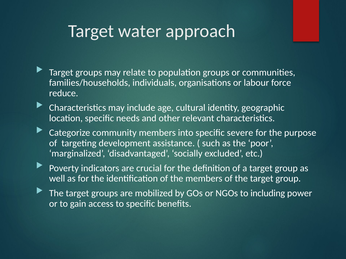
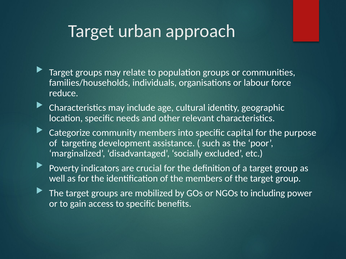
water: water -> urban
severe: severe -> capital
